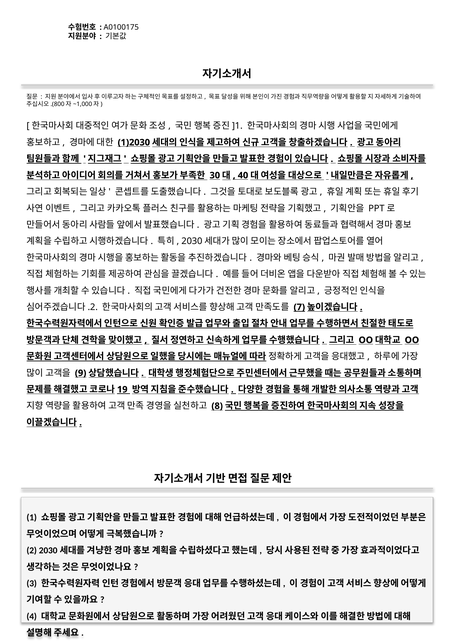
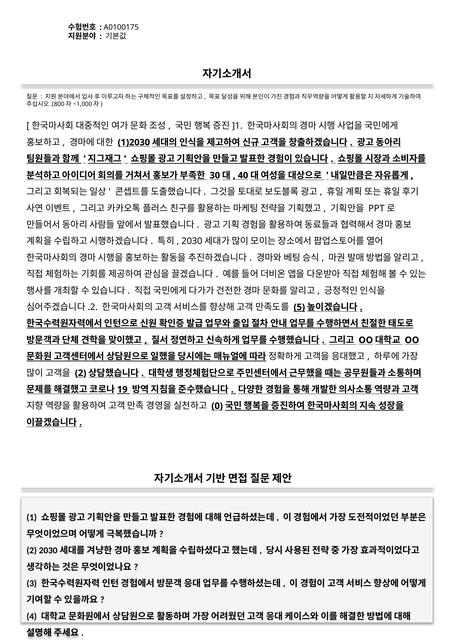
7: 7 -> 5
9 at (81, 373): 9 -> 2
8: 8 -> 0
